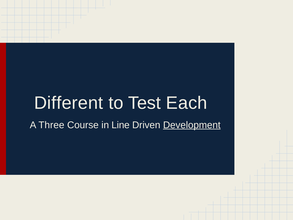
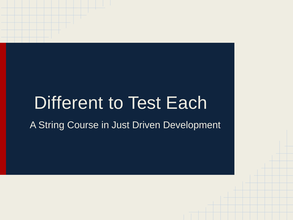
Three: Three -> String
Line: Line -> Just
Development underline: present -> none
